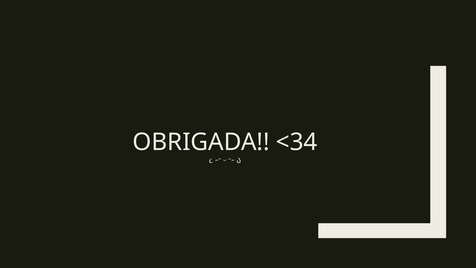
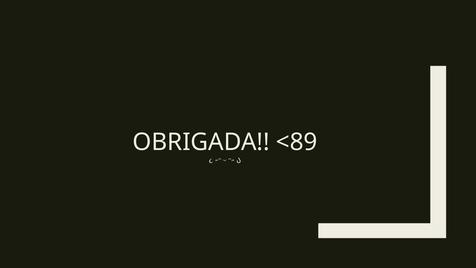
<34: <34 -> <89
